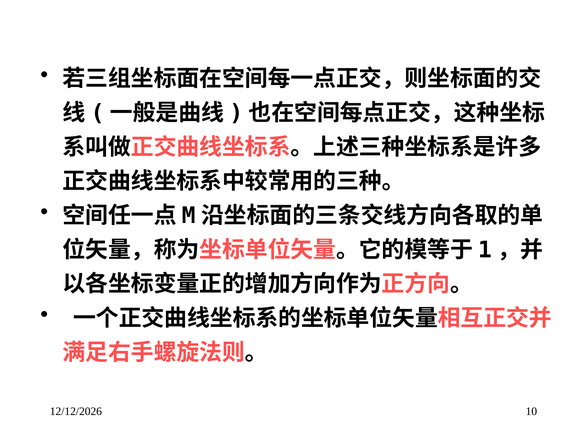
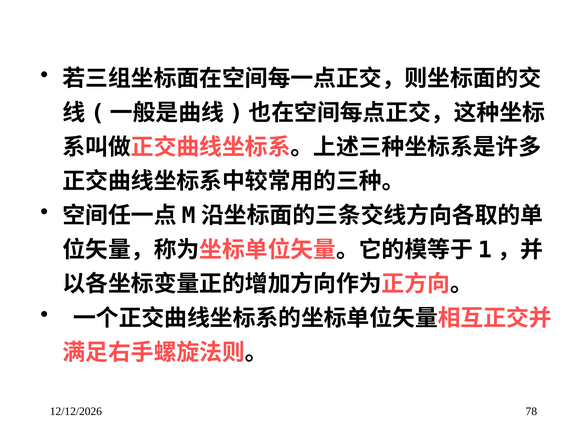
10: 10 -> 78
